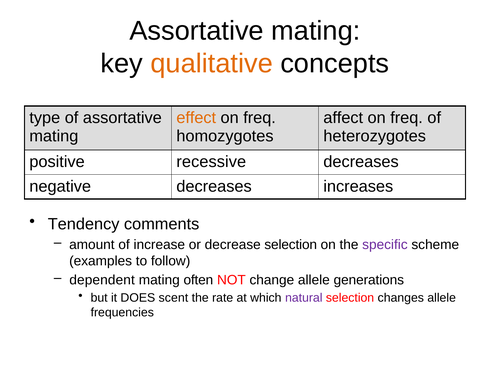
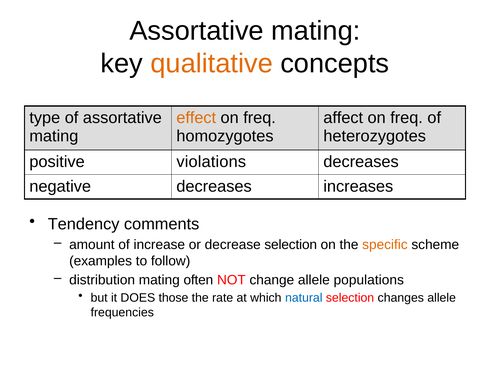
recessive: recessive -> violations
specific colour: purple -> orange
dependent: dependent -> distribution
generations: generations -> populations
scent: scent -> those
natural colour: purple -> blue
